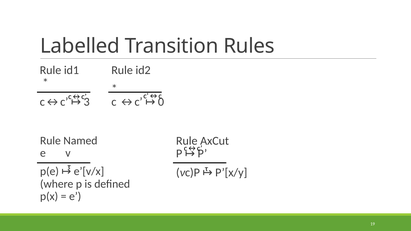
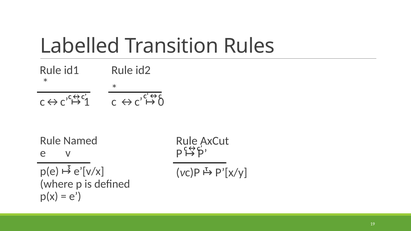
3: 3 -> 1
